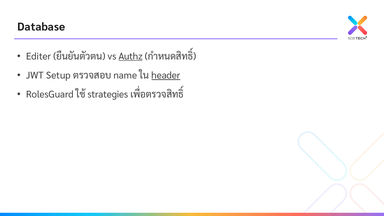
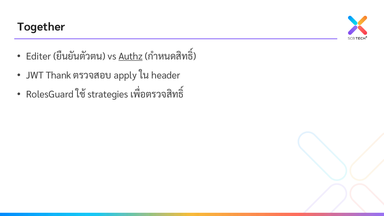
Database: Database -> Together
Setup: Setup -> Thank
name: name -> apply
header underline: present -> none
